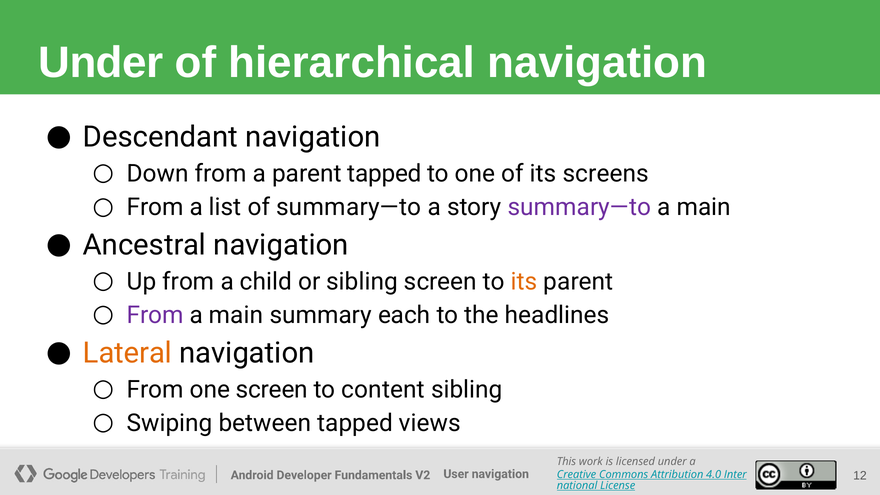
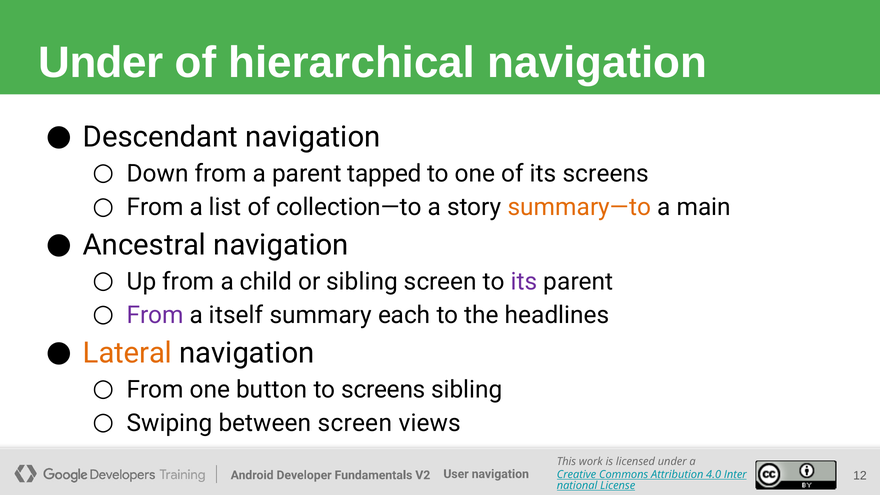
of summary—to: summary—to -> collection—to
summary—to at (579, 207) colour: purple -> orange
its at (524, 282) colour: orange -> purple
main at (236, 315): main -> itself
one screen: screen -> button
to content: content -> screens
between tapped: tapped -> screen
